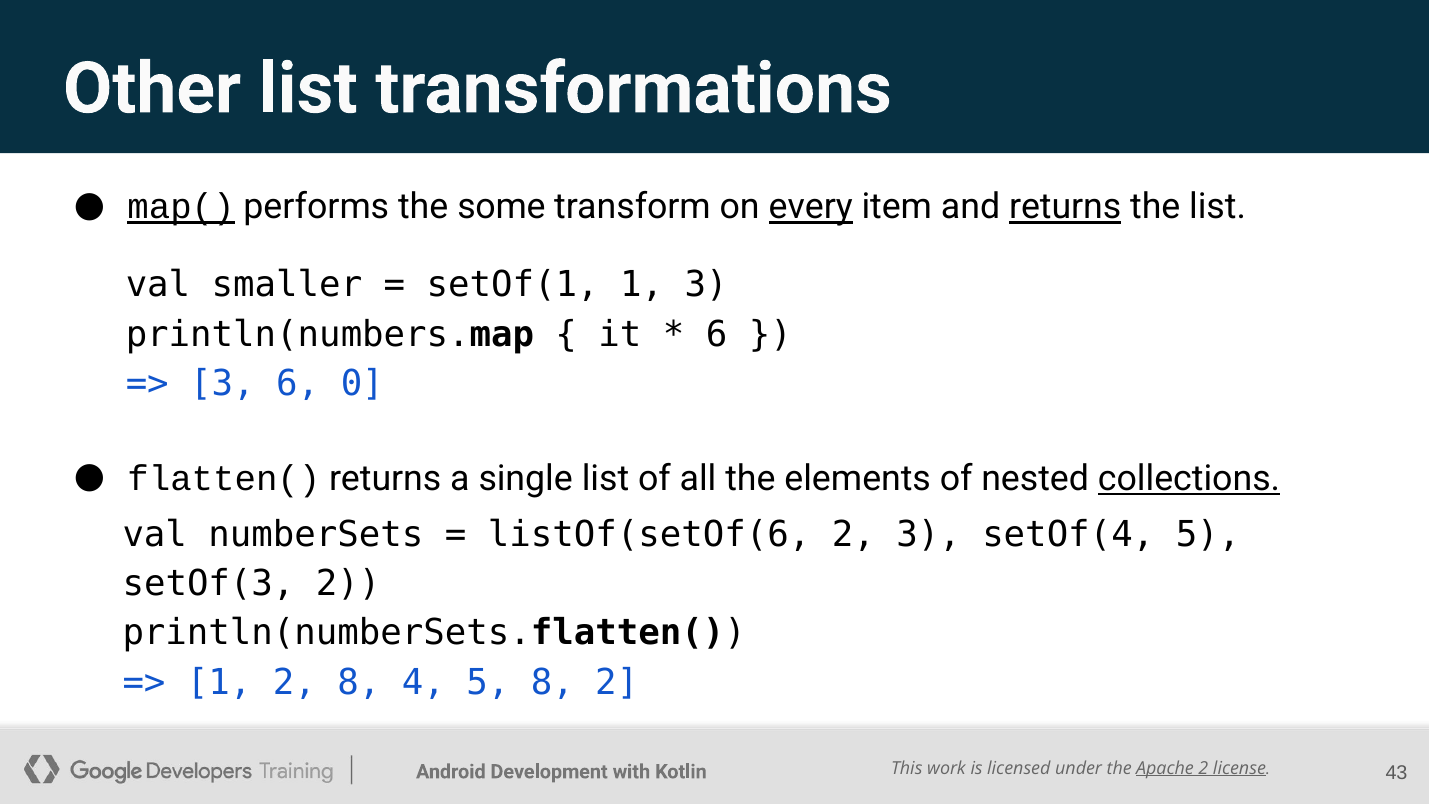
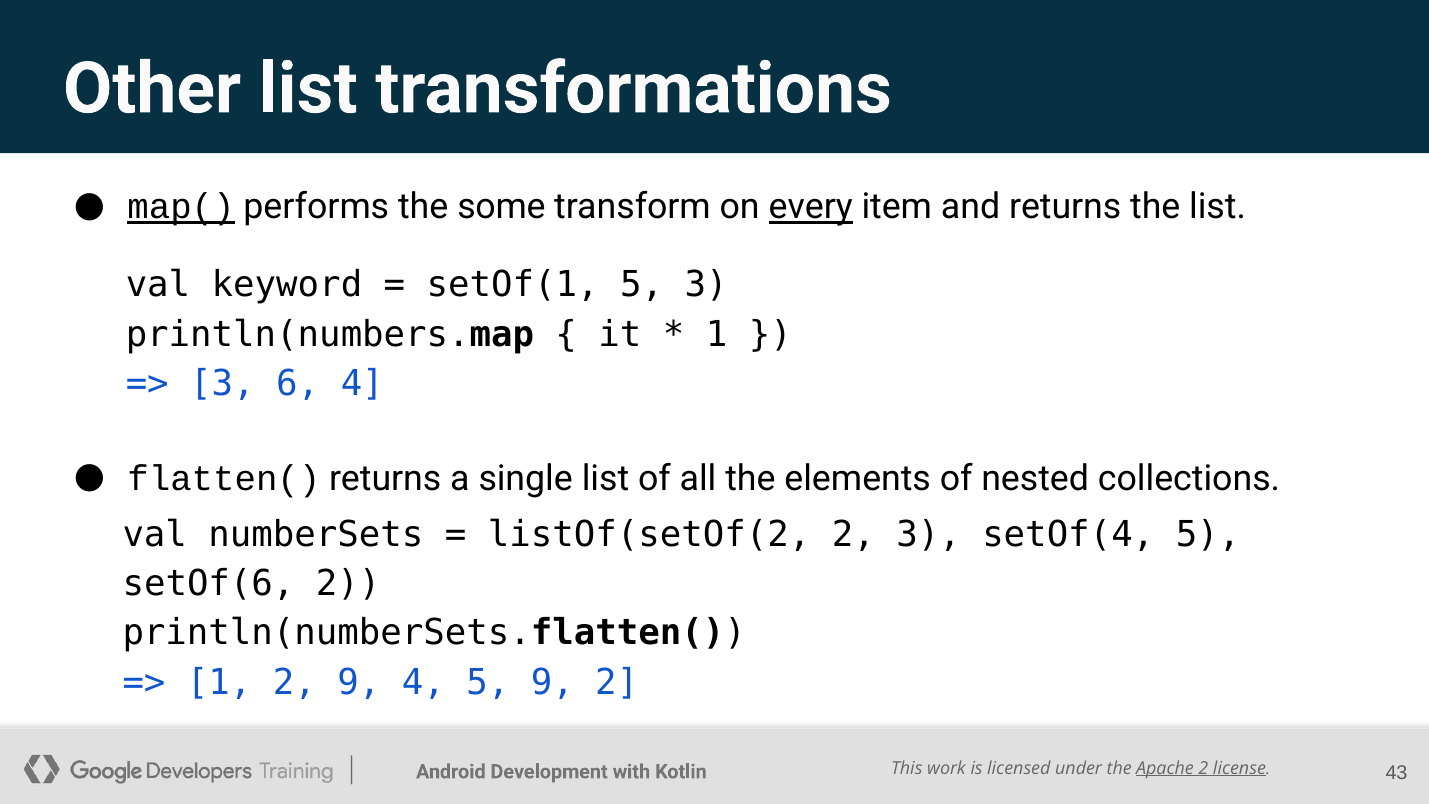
returns at (1065, 207) underline: present -> none
smaller: smaller -> keyword
setOf(1 1: 1 -> 5
6 at (717, 334): 6 -> 1
6 0: 0 -> 4
collections underline: present -> none
listOf(setOf(6: listOf(setOf(6 -> listOf(setOf(2
setOf(3: setOf(3 -> setOf(6
2 8: 8 -> 9
5 8: 8 -> 9
